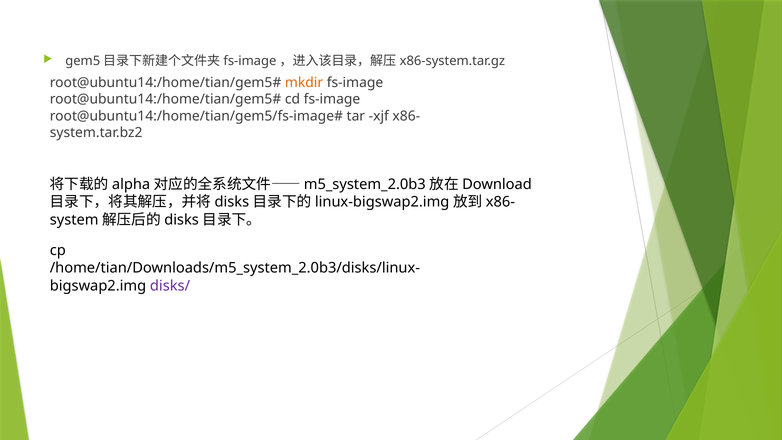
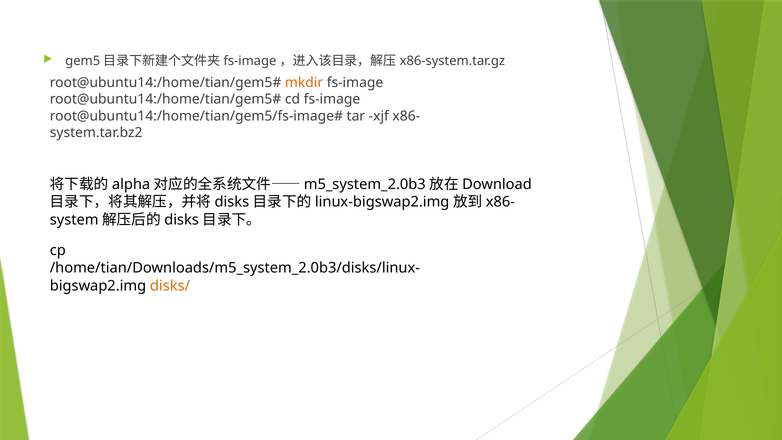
disks/ colour: purple -> orange
